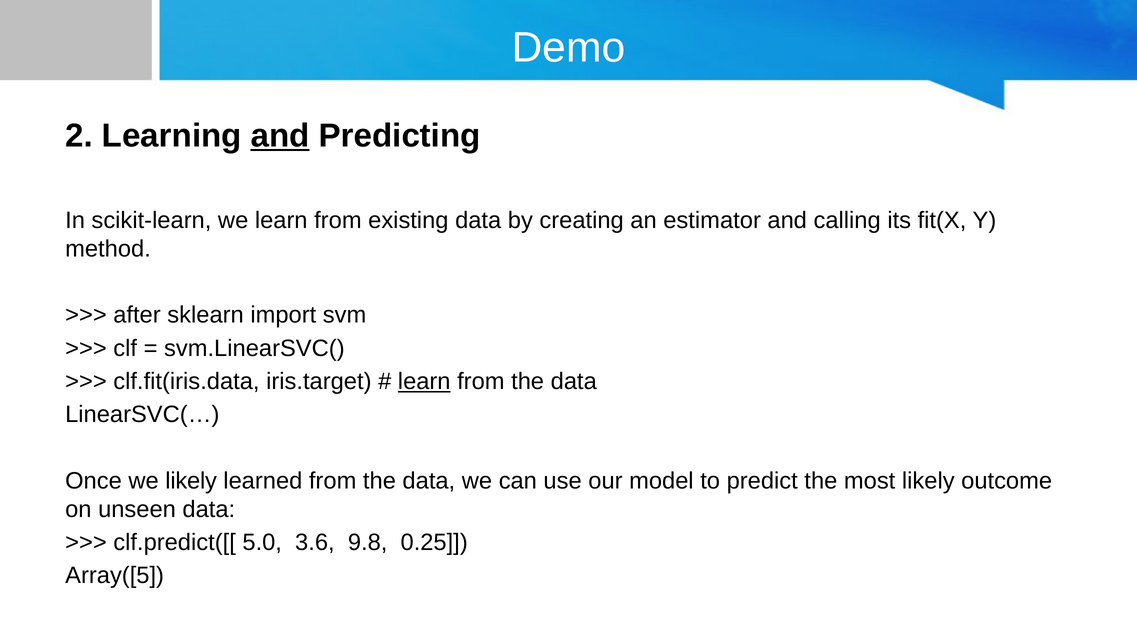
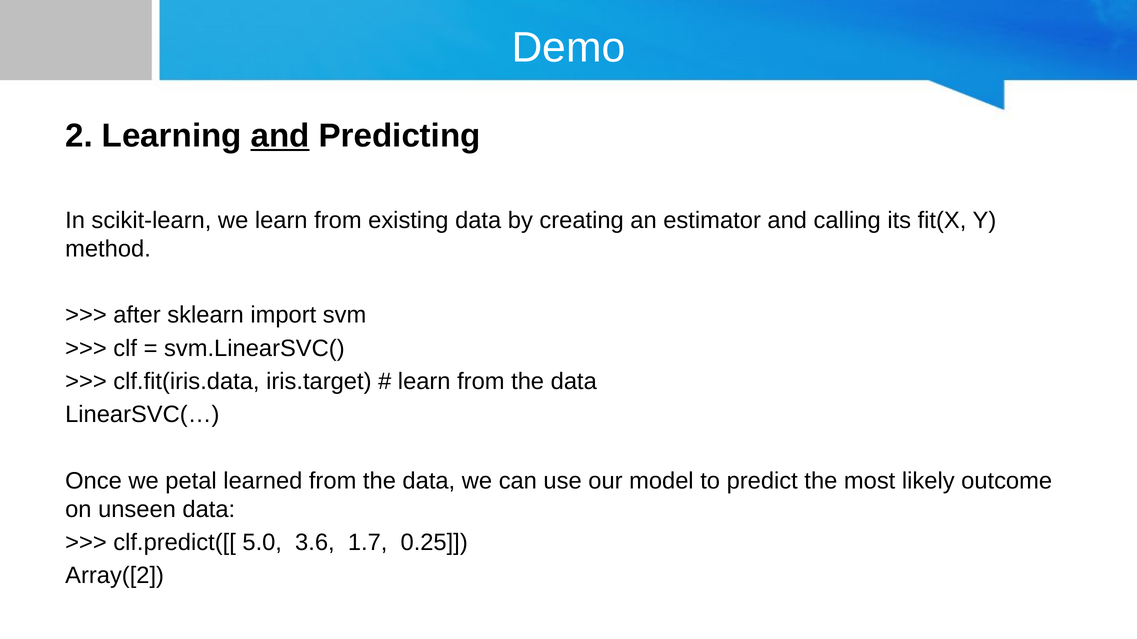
learn at (424, 382) underline: present -> none
we likely: likely -> petal
9.8: 9.8 -> 1.7
Array([5: Array([5 -> Array([2
